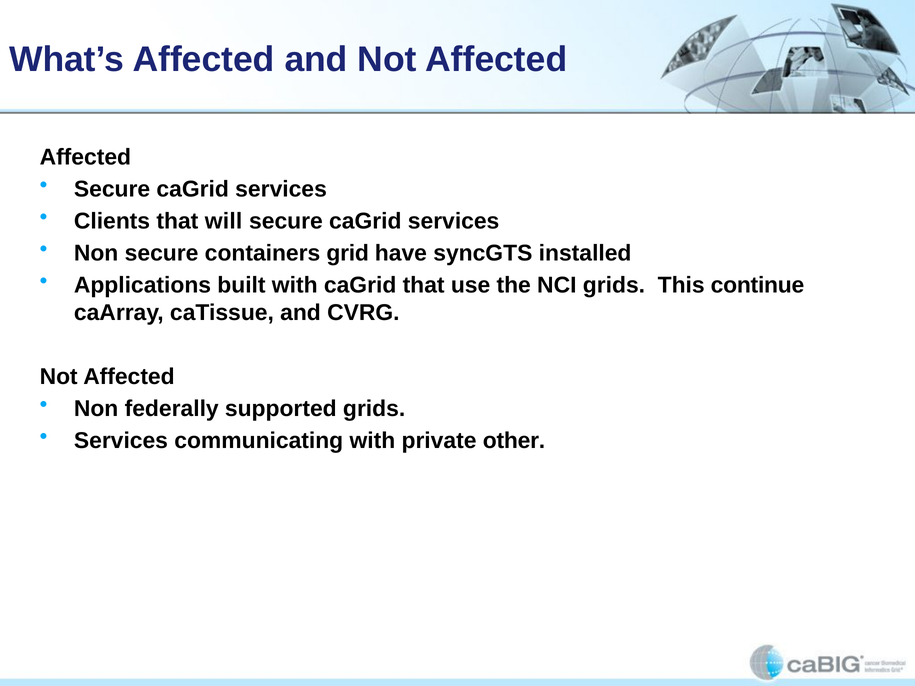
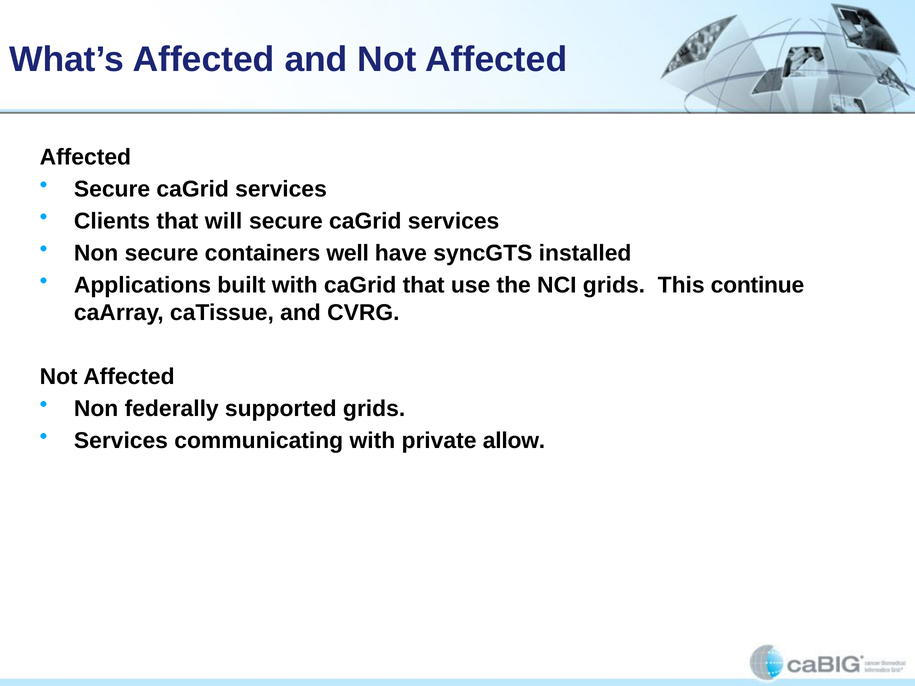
grid: grid -> well
other: other -> allow
